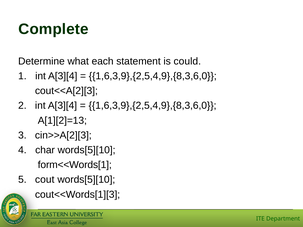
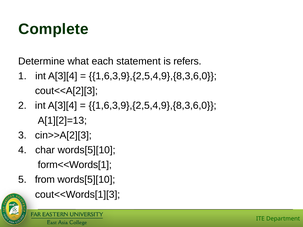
could: could -> refers
cout: cout -> from
